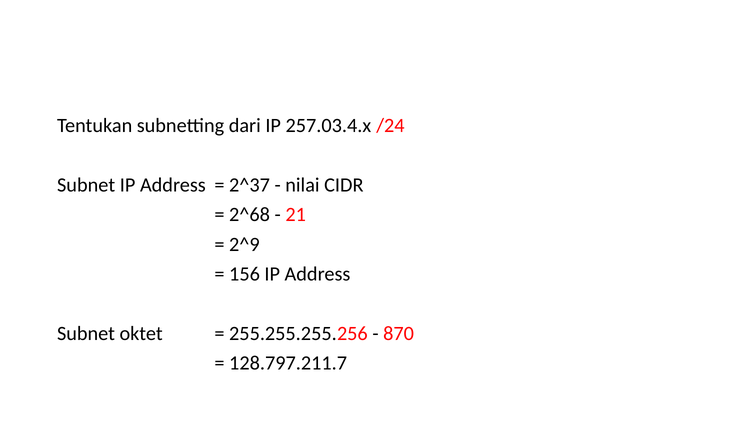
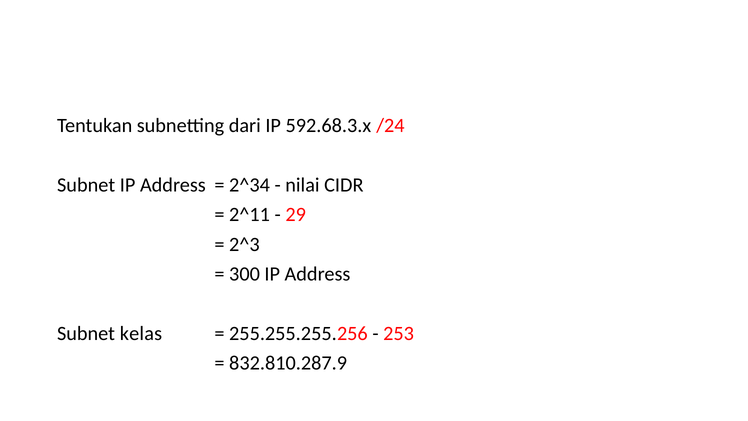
257.03.4.x: 257.03.4.x -> 592.68.3.x
2^37: 2^37 -> 2^34
2^68: 2^68 -> 2^11
21: 21 -> 29
2^9: 2^9 -> 2^3
156: 156 -> 300
oktet: oktet -> kelas
870: 870 -> 253
128.797.211.7: 128.797.211.7 -> 832.810.287.9
